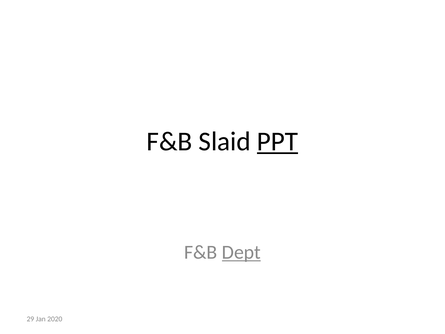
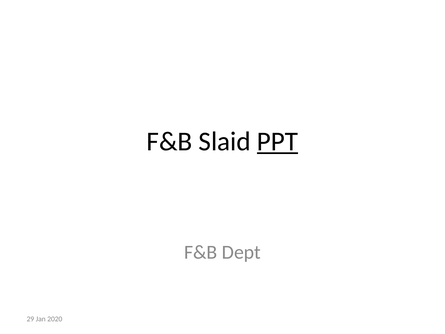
Dept underline: present -> none
